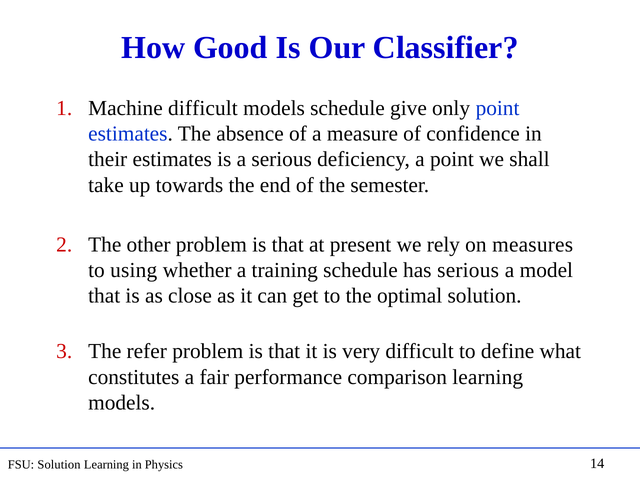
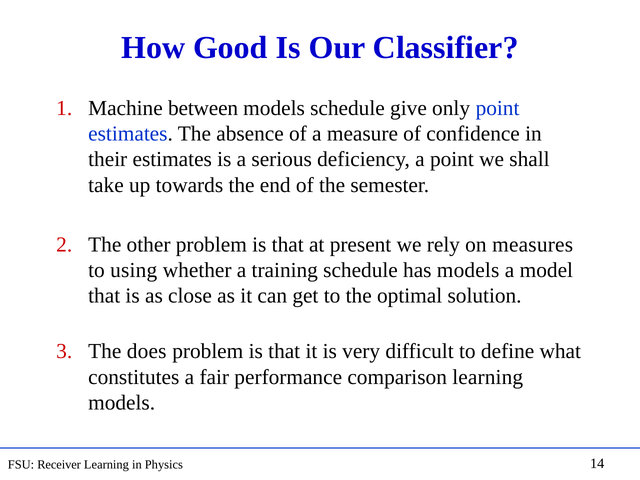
Machine difficult: difficult -> between
has serious: serious -> models
refer: refer -> does
Solution at (59, 465): Solution -> Receiver
